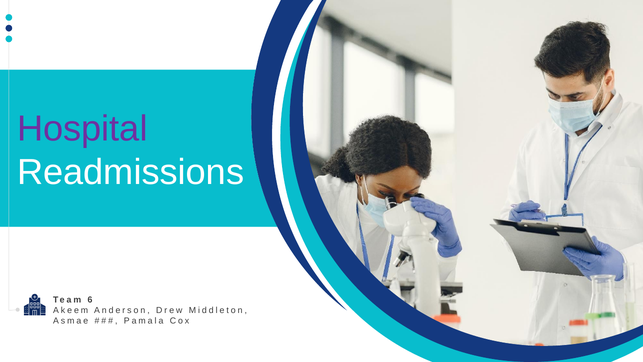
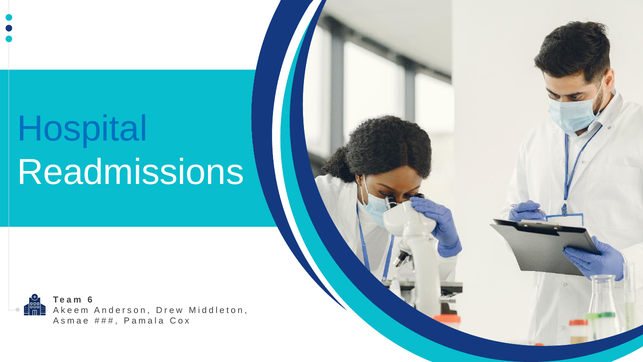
Hospital colour: purple -> blue
